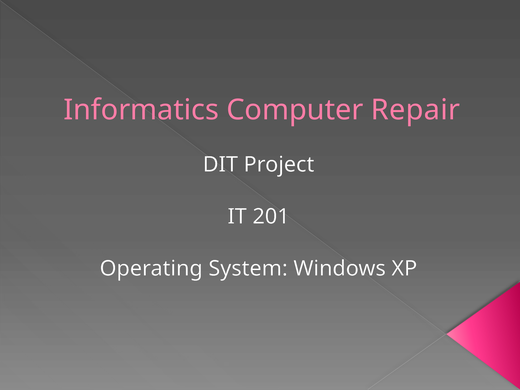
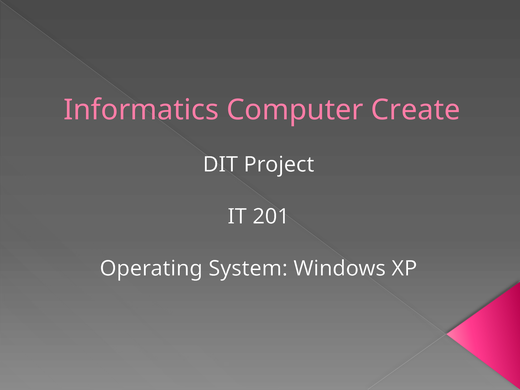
Repair: Repair -> Create
